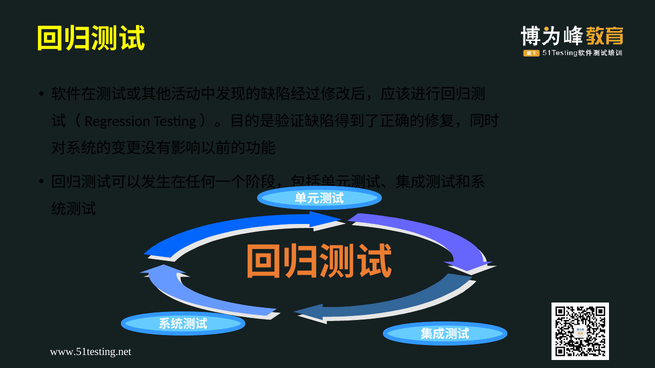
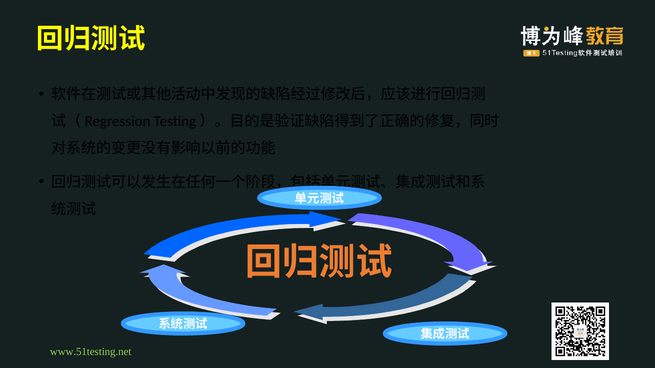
www.51testing.net colour: white -> light green
